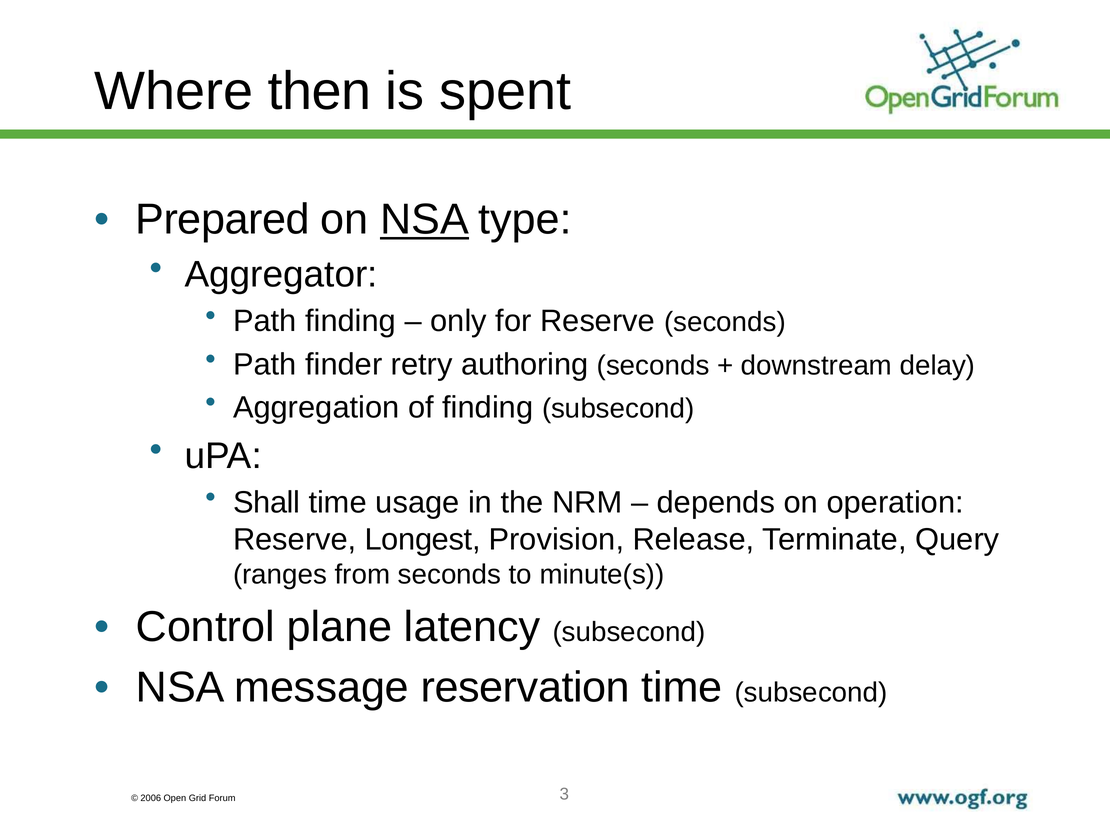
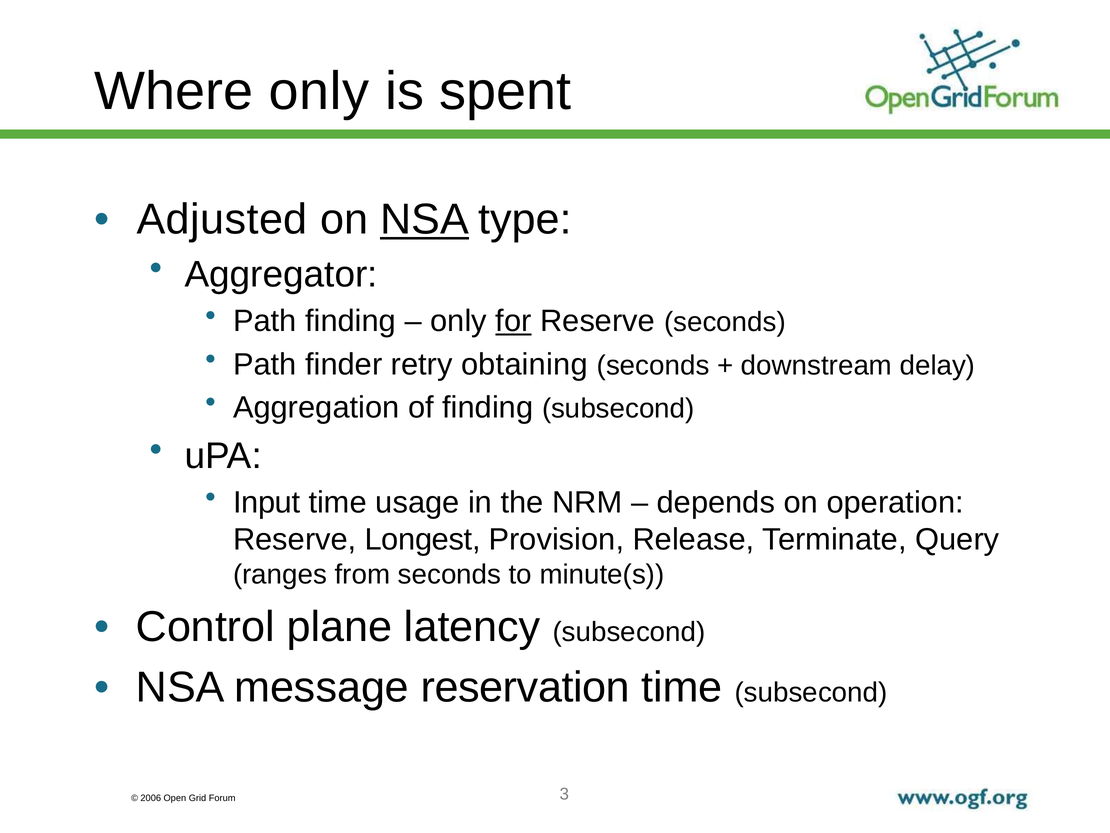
Where then: then -> only
Prepared: Prepared -> Adjusted
for underline: none -> present
authoring: authoring -> obtaining
Shall: Shall -> Input
